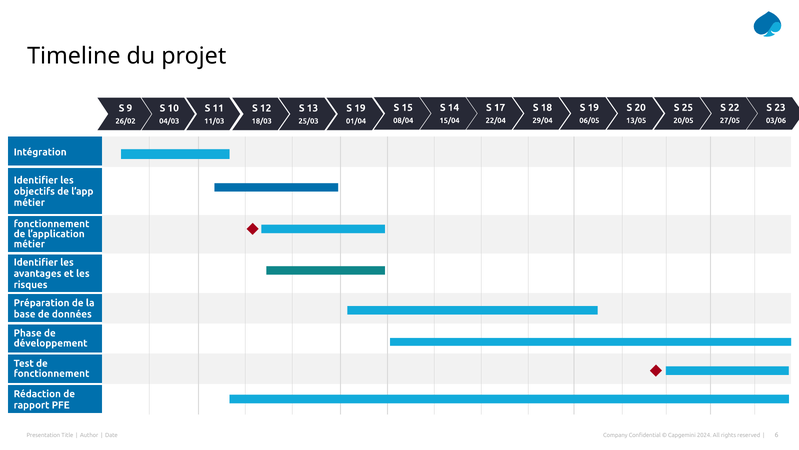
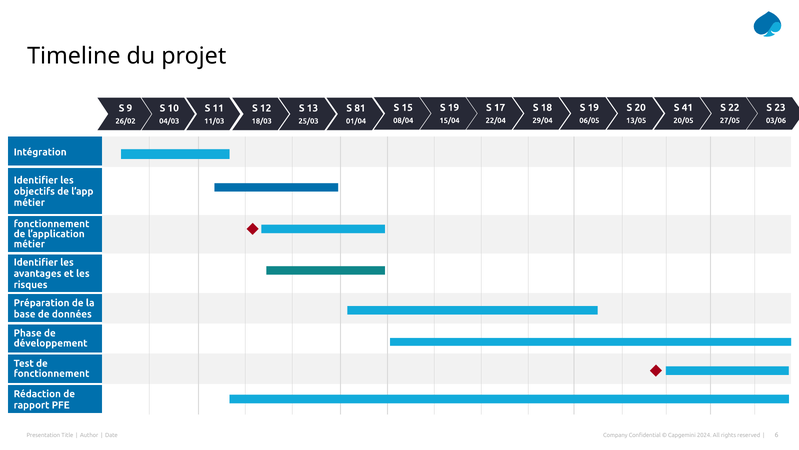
14 at (453, 107): 14 -> 19
25: 25 -> 41
19 at (360, 108): 19 -> 81
